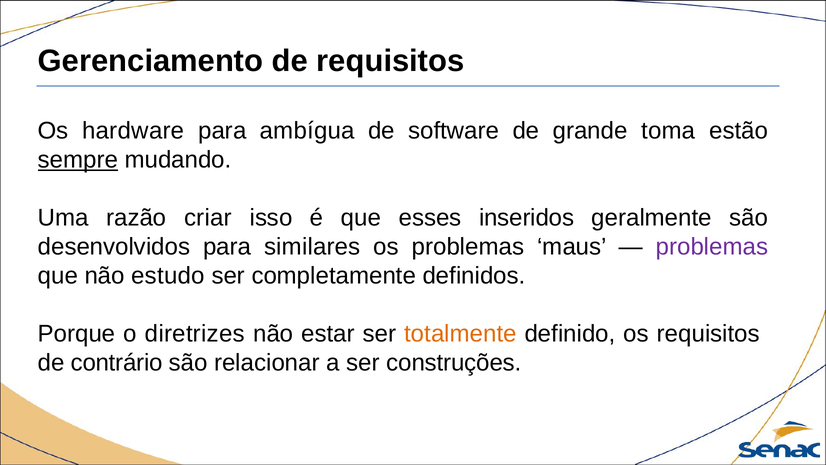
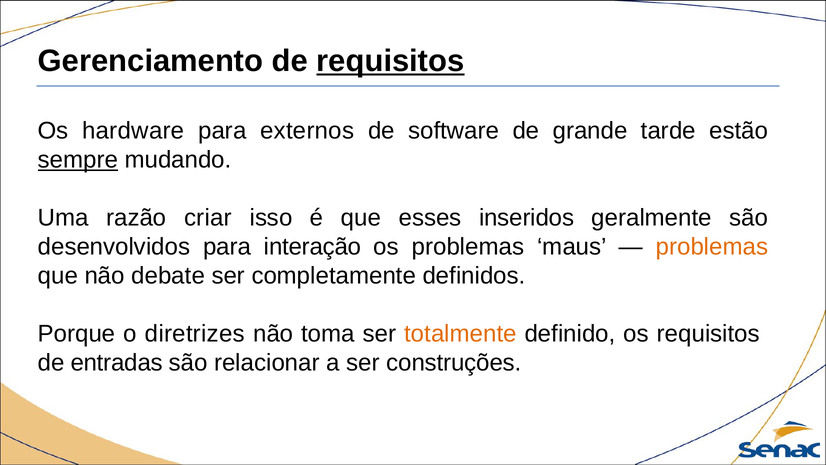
requisitos at (390, 61) underline: none -> present
ambígua: ambígua -> externos
toma: toma -> tarde
similares: similares -> interação
problemas at (712, 247) colour: purple -> orange
estudo: estudo -> debate
estar: estar -> toma
contrário: contrário -> entradas
